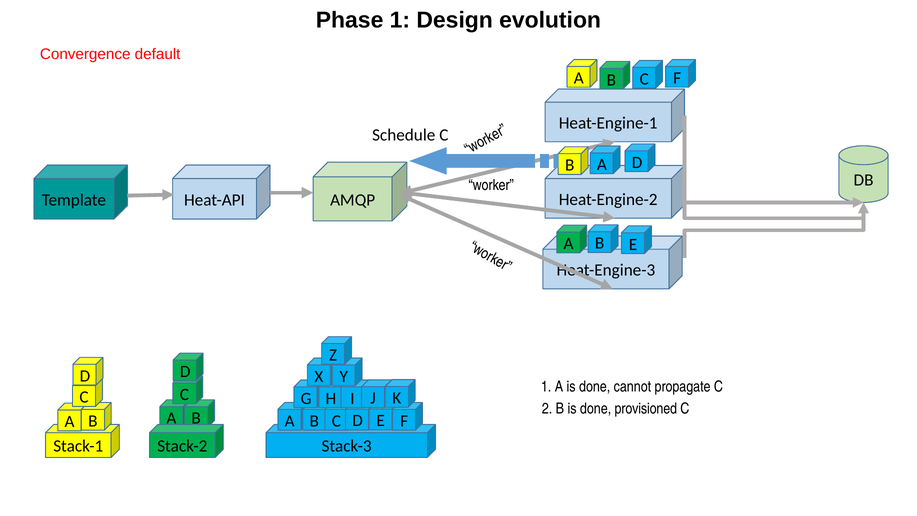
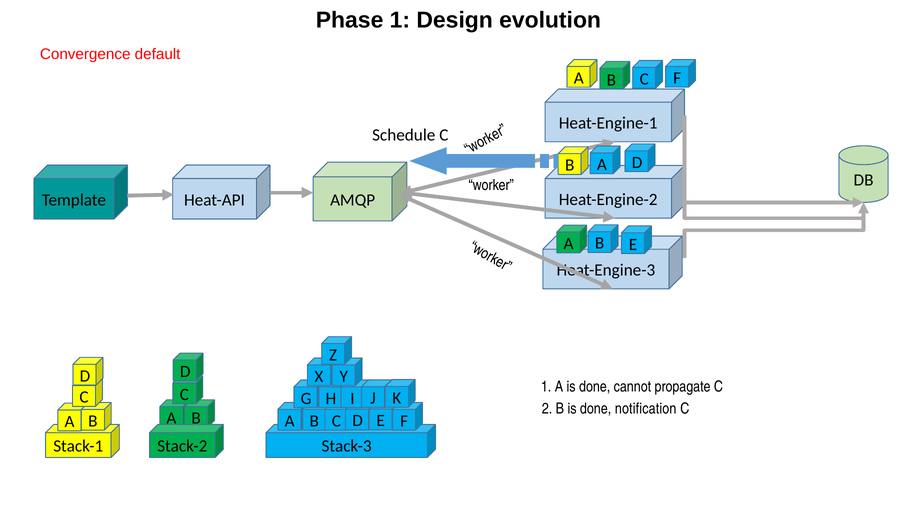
provisioned: provisioned -> notification
